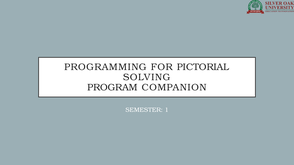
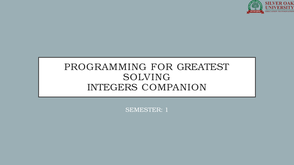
PICTORIAL: PICTORIAL -> GREATEST
PROGRAM: PROGRAM -> INTEGERS
